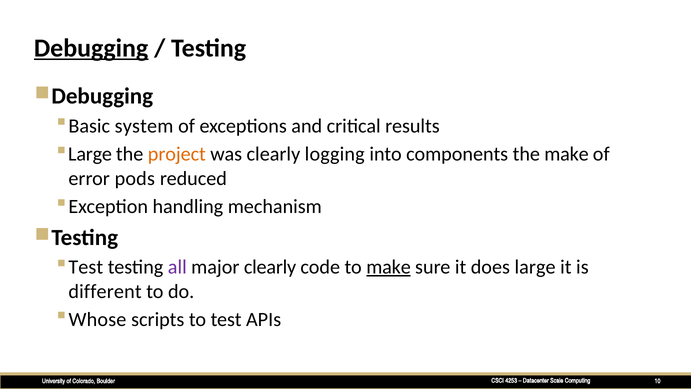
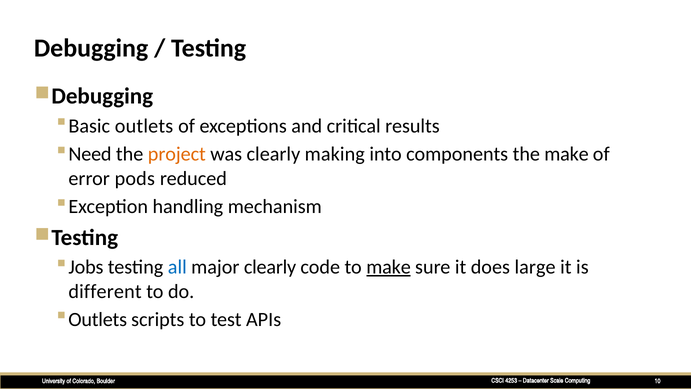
Debugging underline: present -> none
Basic system: system -> outlets
Large at (90, 154): Large -> Need
logging: logging -> making
Test at (86, 267): Test -> Jobs
all colour: purple -> blue
Whose at (97, 319): Whose -> Outlets
